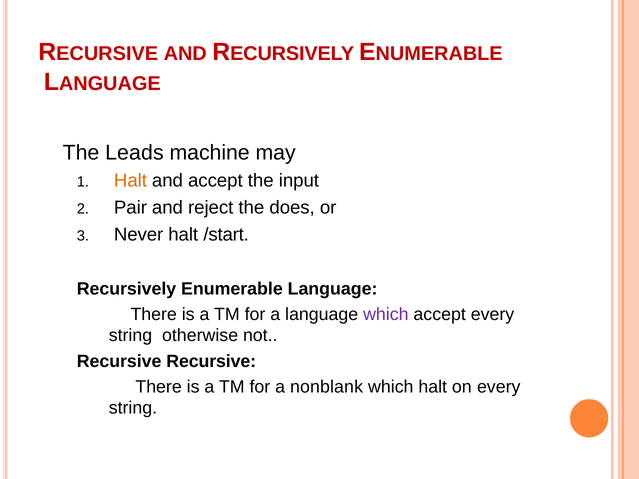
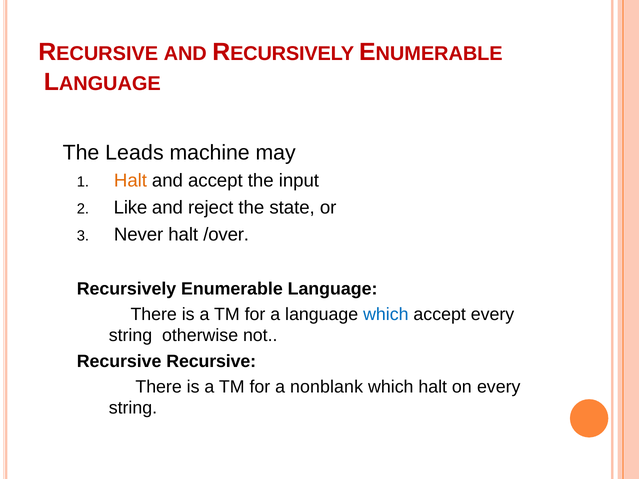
Pair: Pair -> Like
does: does -> state
/start: /start -> /over
which at (386, 314) colour: purple -> blue
